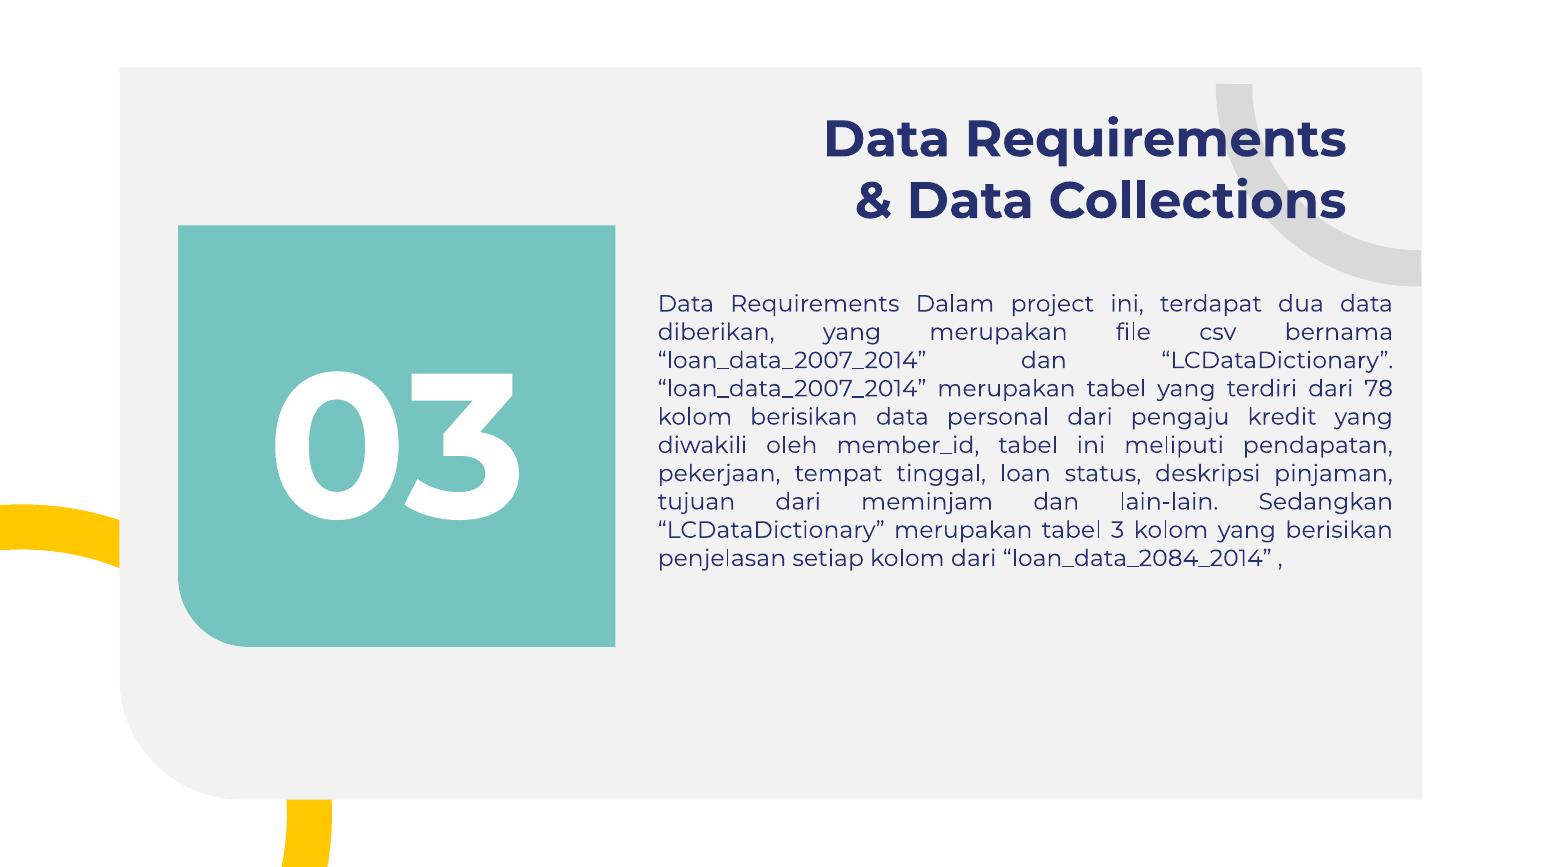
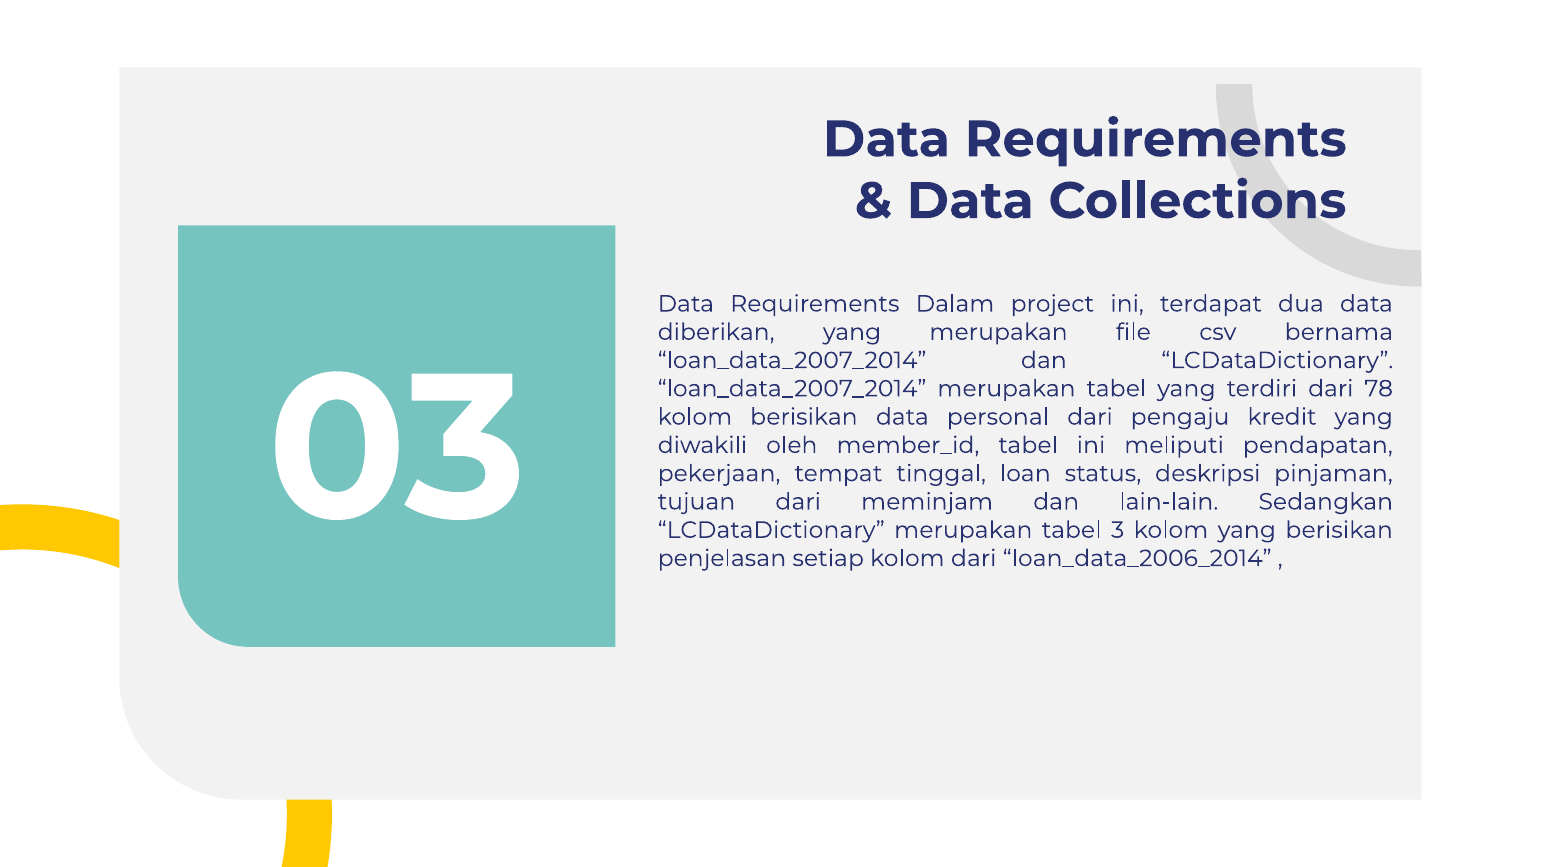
loan_data_2084_2014: loan_data_2084_2014 -> loan_data_2006_2014
